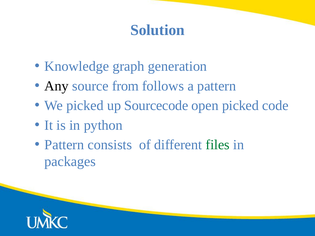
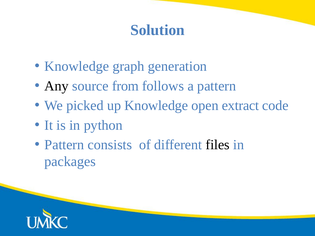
up Sourcecode: Sourcecode -> Knowledge
open picked: picked -> extract
files colour: green -> black
